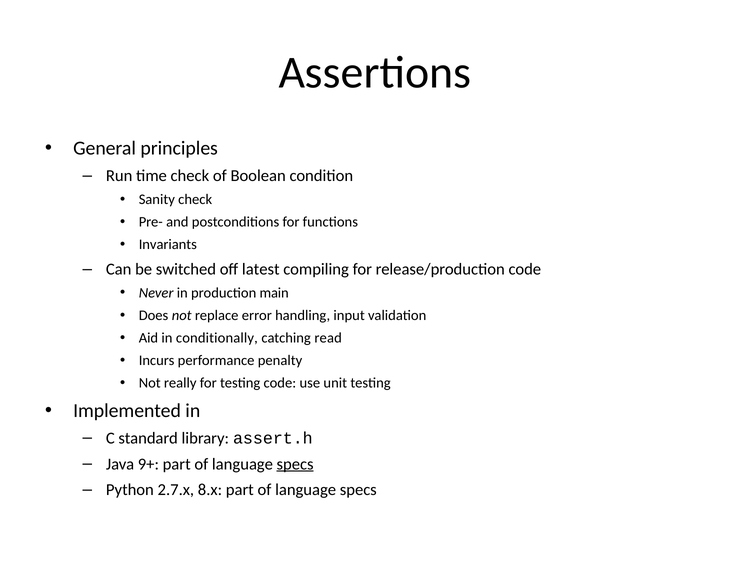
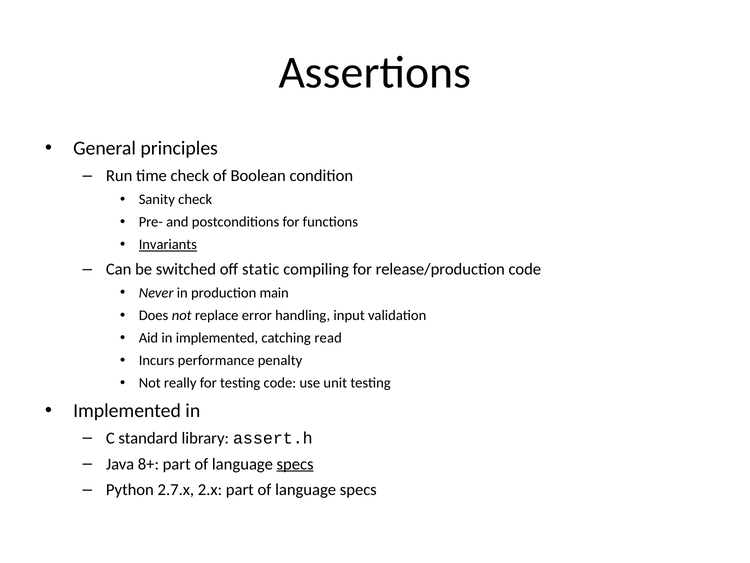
Invariants underline: none -> present
latest: latest -> static
in conditionally: conditionally -> implemented
9+: 9+ -> 8+
8.x: 8.x -> 2.x
